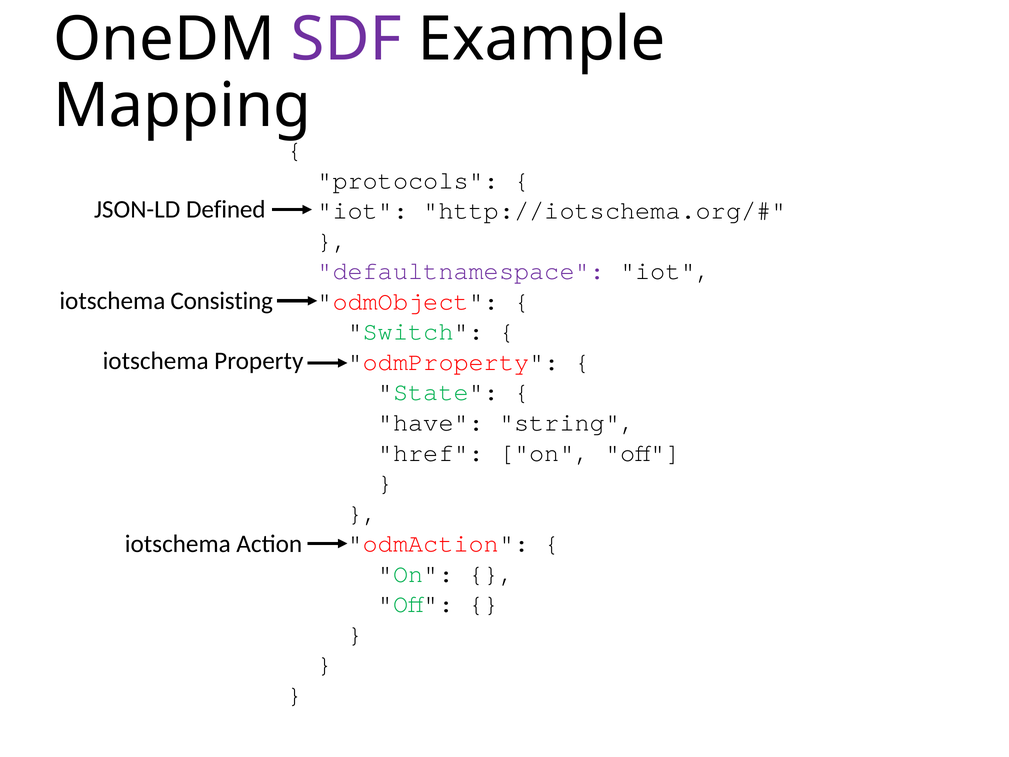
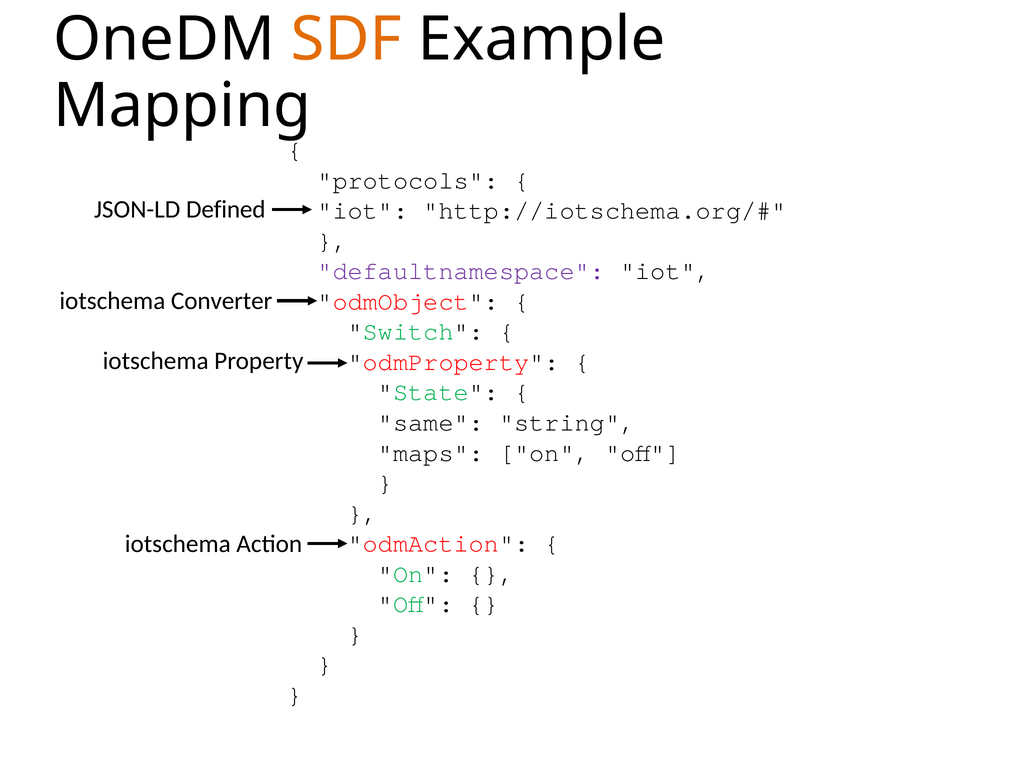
SDF colour: purple -> orange
Consisting: Consisting -> Converter
have: have -> same
href: href -> maps
